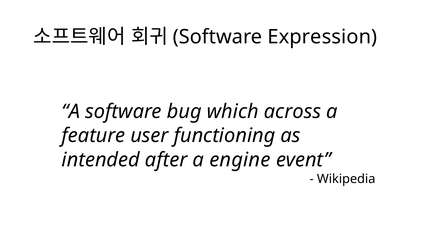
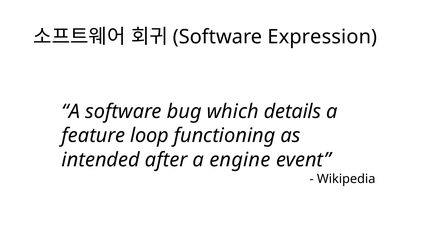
across: across -> details
user: user -> loop
